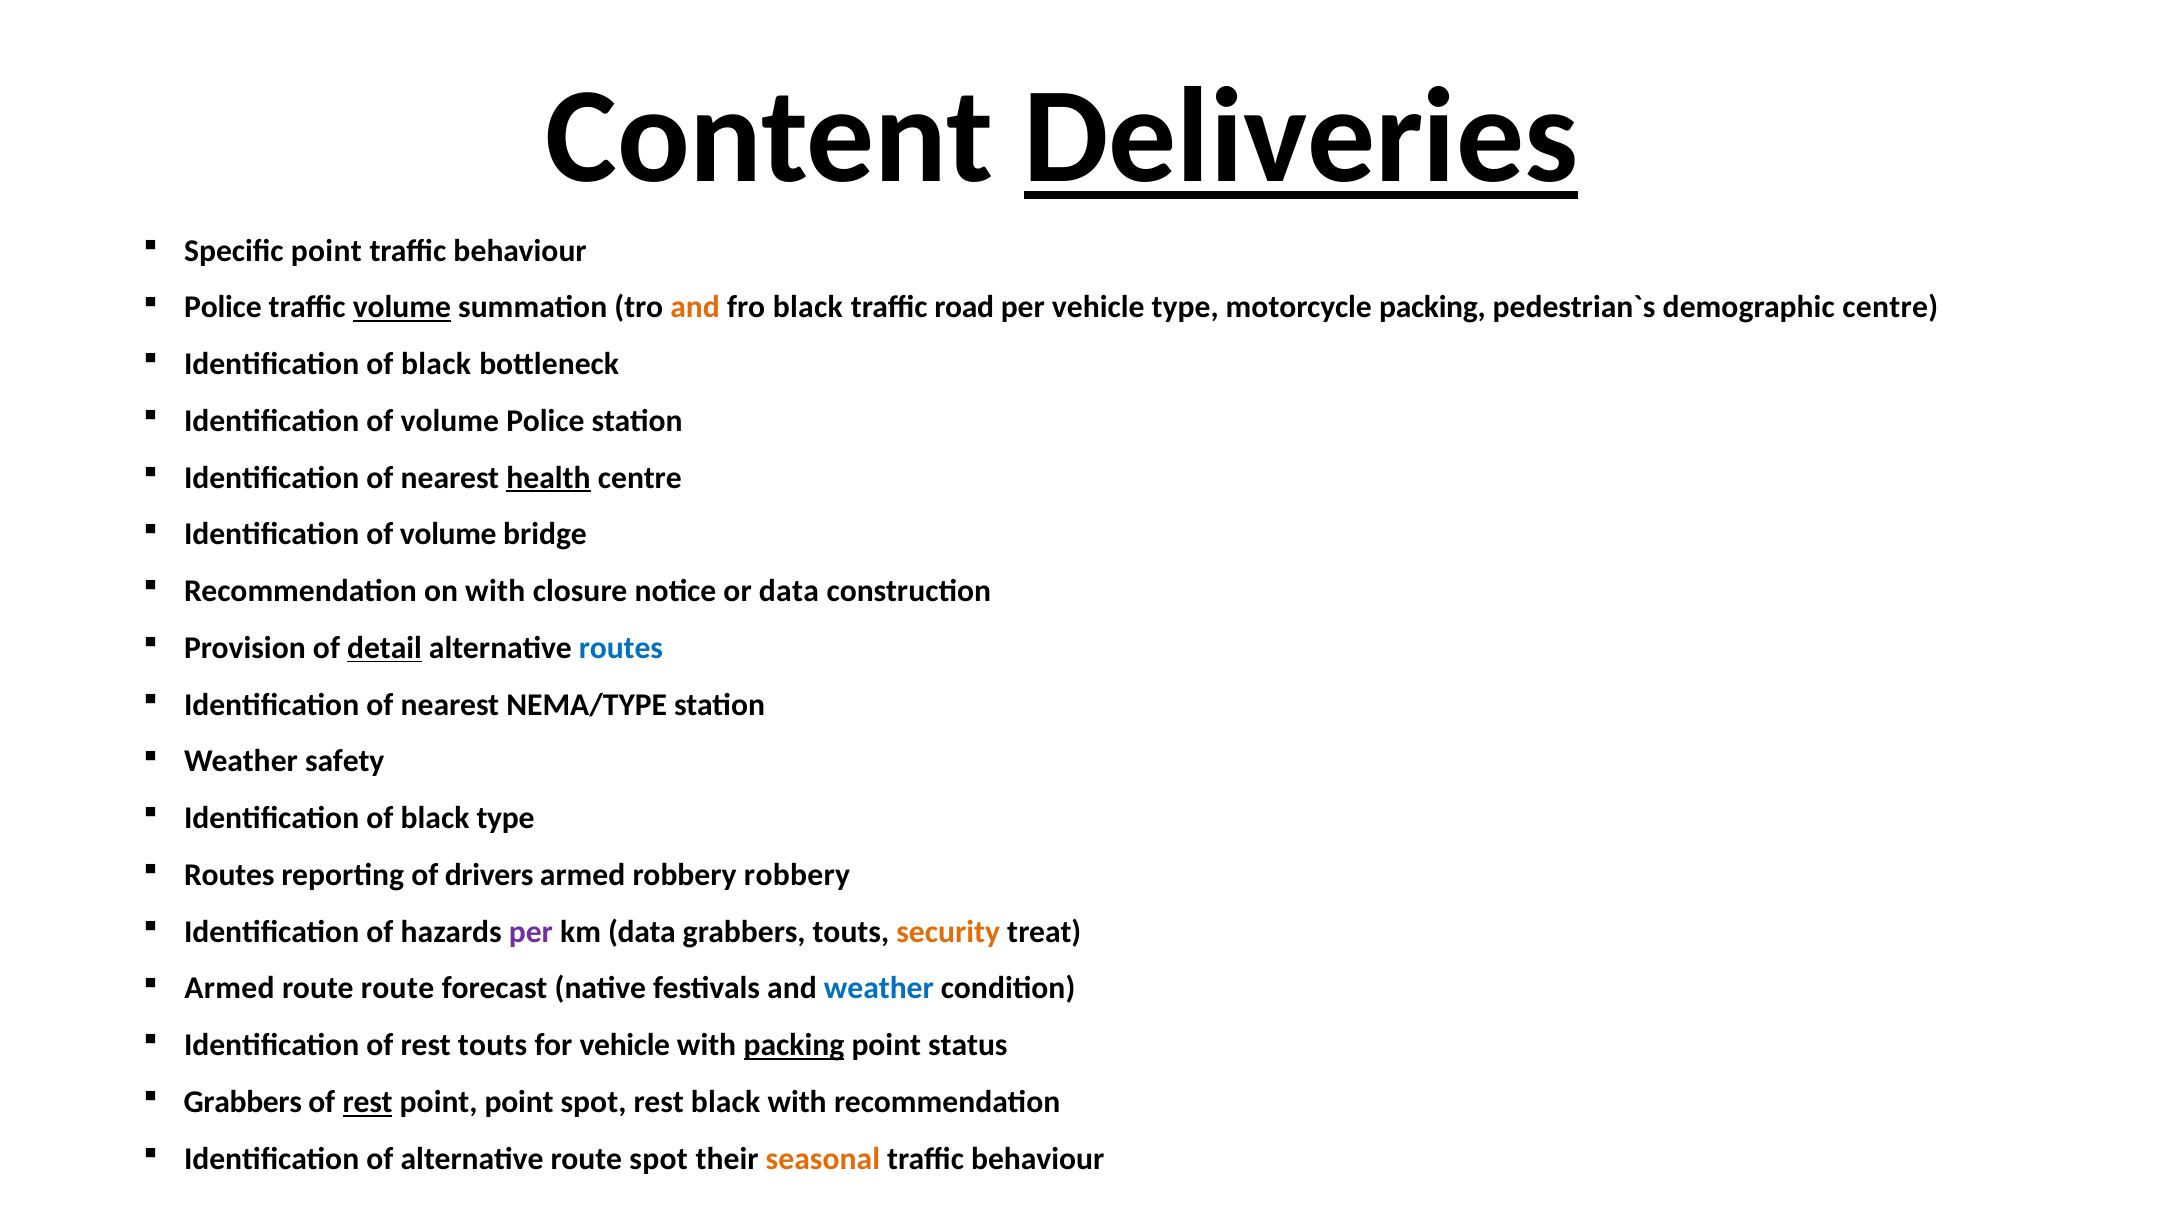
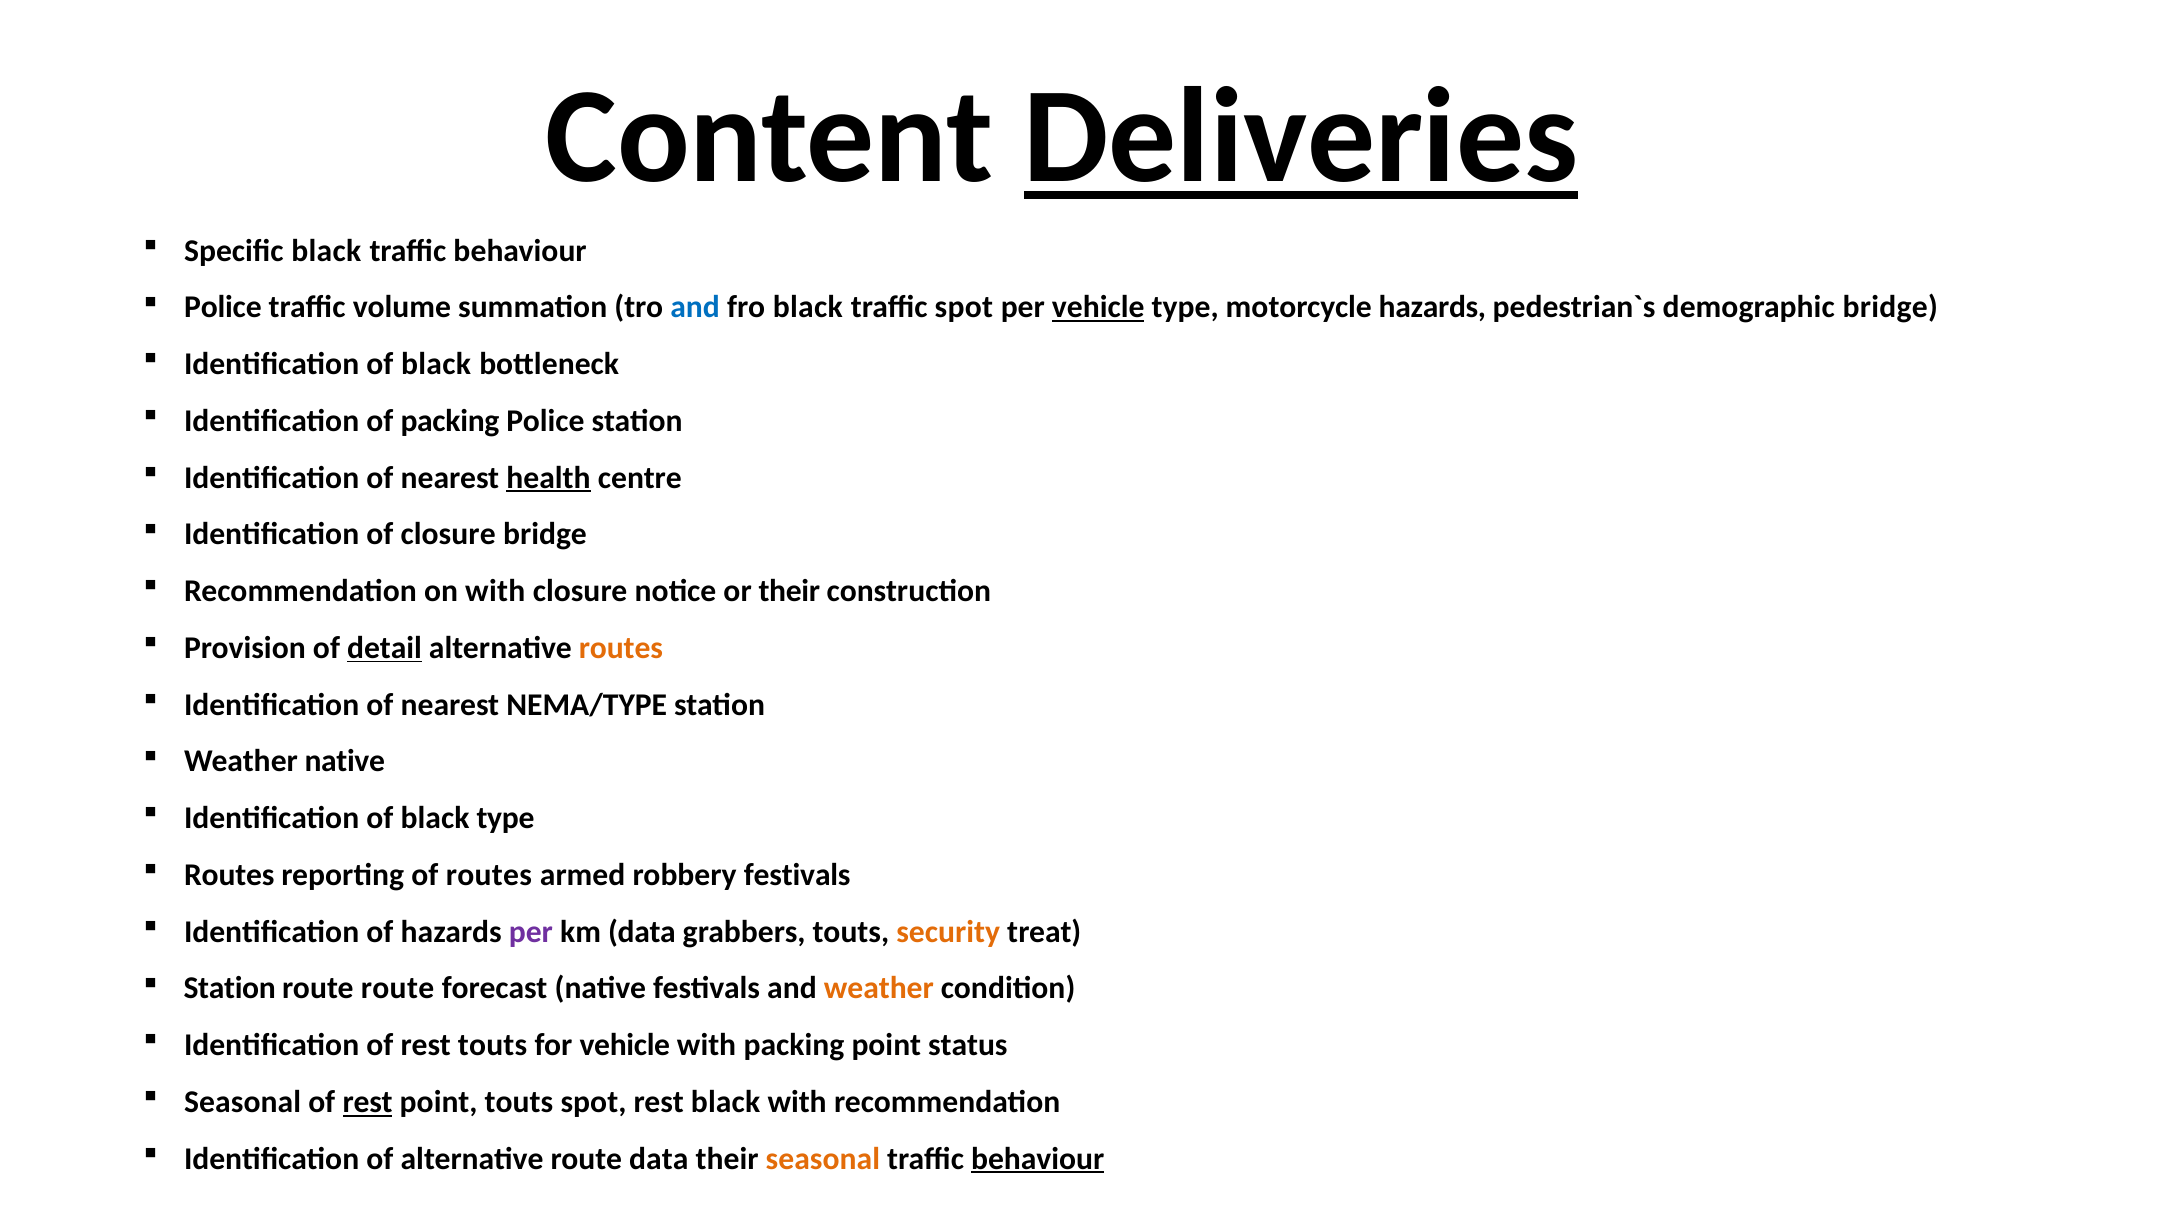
Specific point: point -> black
volume at (402, 307) underline: present -> none
and at (695, 307) colour: orange -> blue
traffic road: road -> spot
vehicle at (1098, 307) underline: none -> present
motorcycle packing: packing -> hazards
demographic centre: centre -> bridge
volume at (450, 421): volume -> packing
volume at (448, 535): volume -> closure
or data: data -> their
routes at (621, 648) colour: blue -> orange
Weather safety: safety -> native
of drivers: drivers -> routes
robbery robbery: robbery -> festivals
Armed at (229, 989): Armed -> Station
weather at (879, 989) colour: blue -> orange
packing at (794, 1046) underline: present -> none
Grabbers at (243, 1102): Grabbers -> Seasonal
point point: point -> touts
route spot: spot -> data
behaviour at (1038, 1159) underline: none -> present
